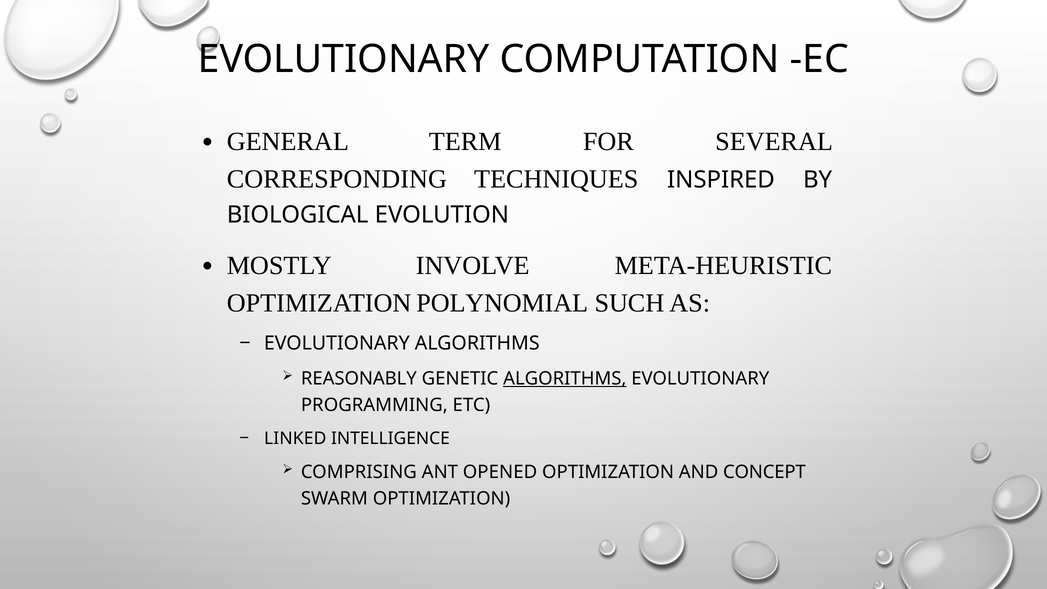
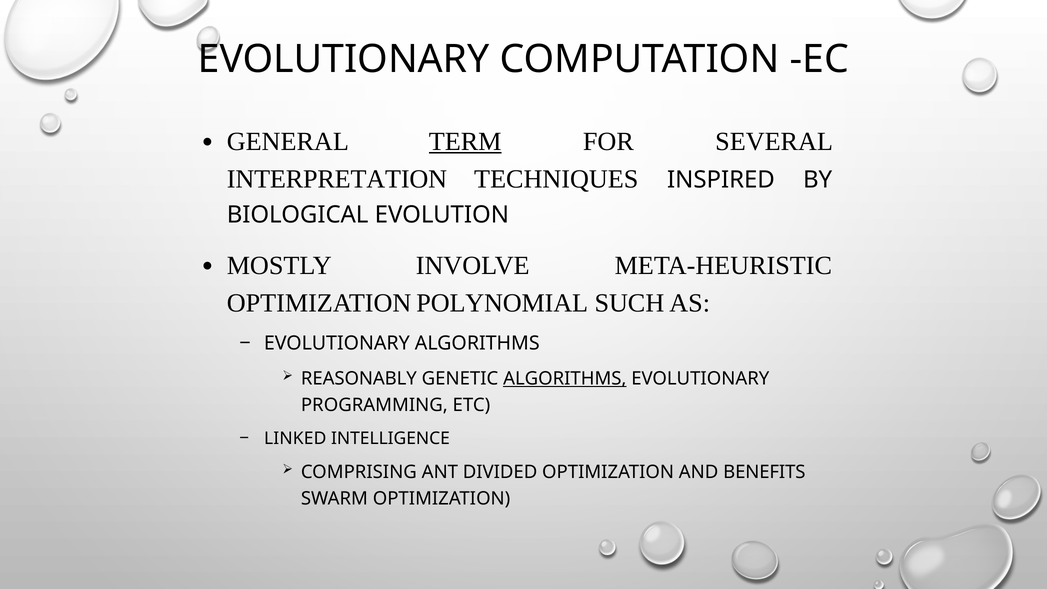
TERM underline: none -> present
CORRESPONDING: CORRESPONDING -> INTERPRETATION
OPENED: OPENED -> DIVIDED
CONCEPT: CONCEPT -> BENEFITS
